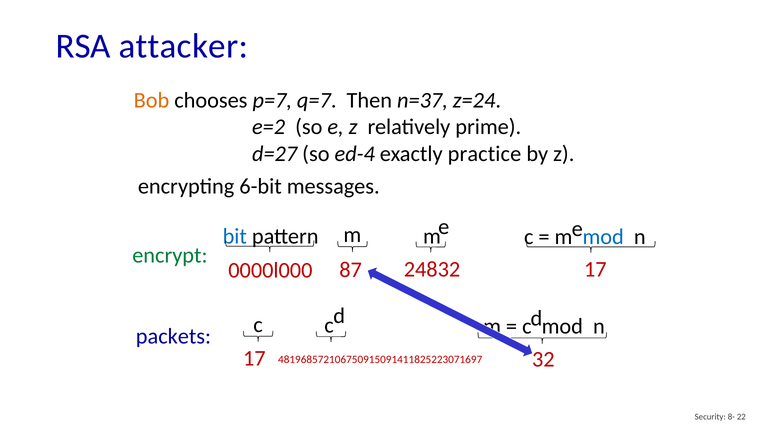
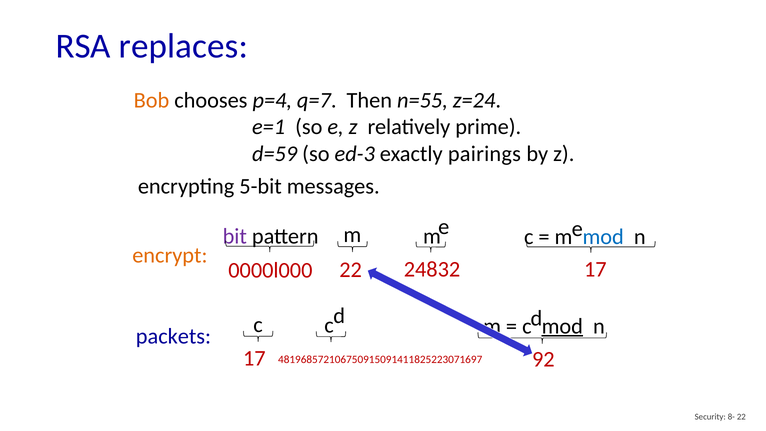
attacker: attacker -> replaces
p=7: p=7 -> p=4
n=37: n=37 -> n=55
e=2: e=2 -> e=1
d=27: d=27 -> d=59
ed-4: ed-4 -> ed-3
practice: practice -> pairings
6-bit: 6-bit -> 5-bit
bit colour: blue -> purple
encrypt colour: green -> orange
0000l000 87: 87 -> 22
mod at (562, 326) underline: none -> present
32: 32 -> 92
